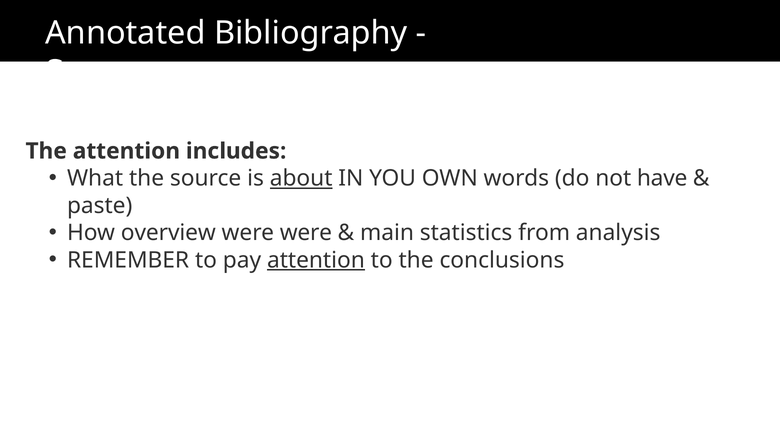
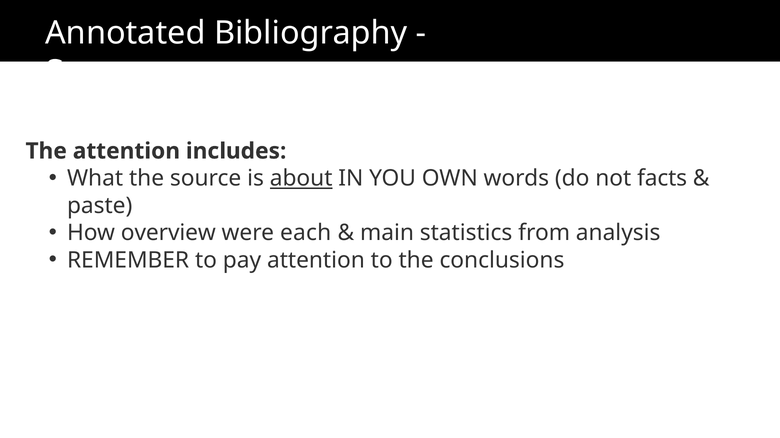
have: have -> facts
were were: were -> each
attention at (316, 261) underline: present -> none
